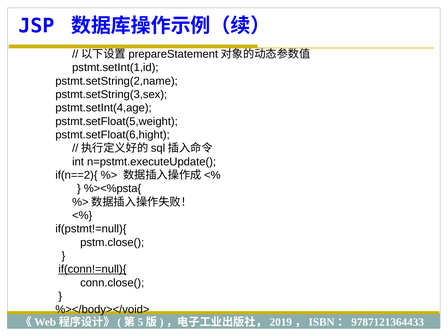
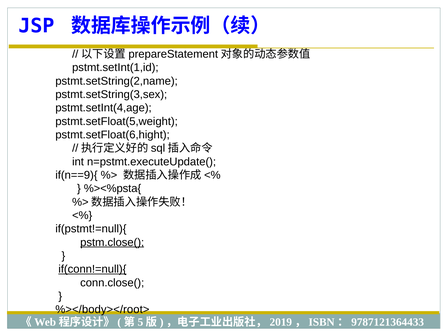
if(n==2){: if(n==2){ -> if(n==9){
pstm.close( underline: none -> present
%></body></void>: %></body></void> -> %></body></root>
